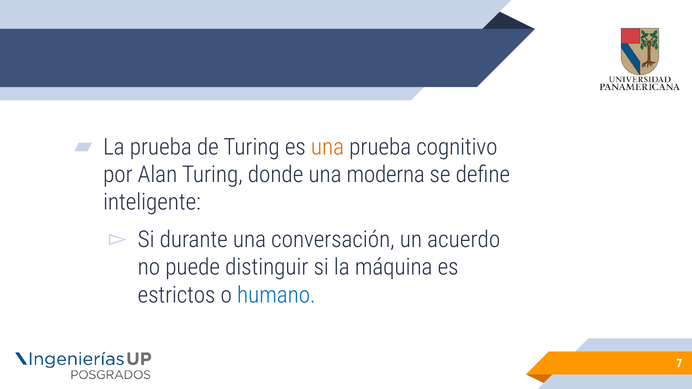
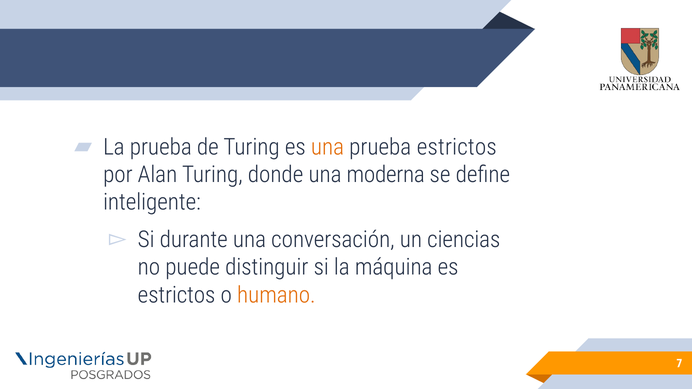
prueba cognitivo: cognitivo -> estrictos
acuerdo: acuerdo -> ciencias
humano colour: blue -> orange
